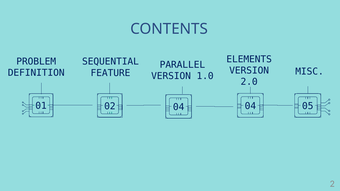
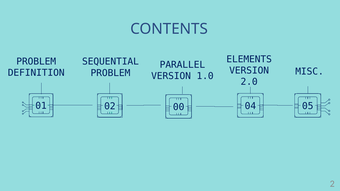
FEATURE at (110, 73): FEATURE -> PROBLEM
02 04: 04 -> 00
